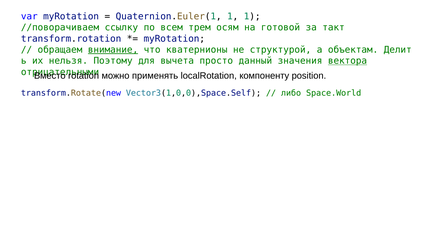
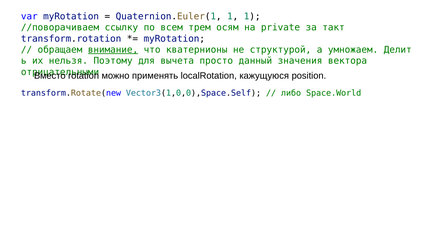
готовой: готовой -> private
объектам: объектам -> умножаем
вектора underline: present -> none
компоненту: компоненту -> кажущуюся
